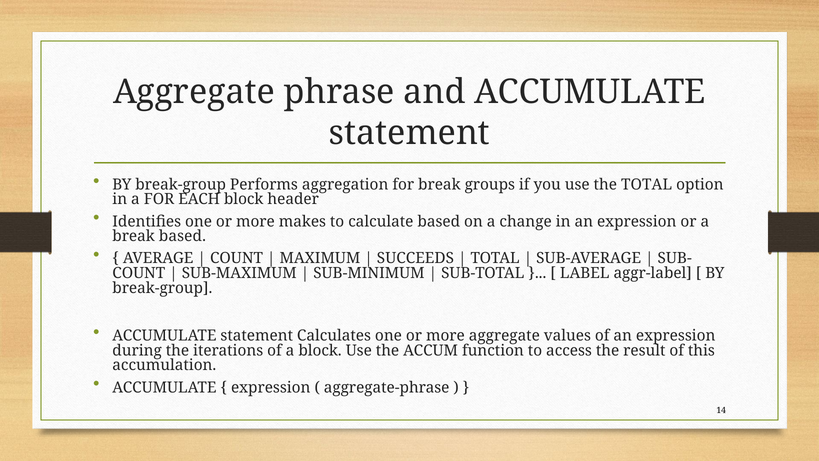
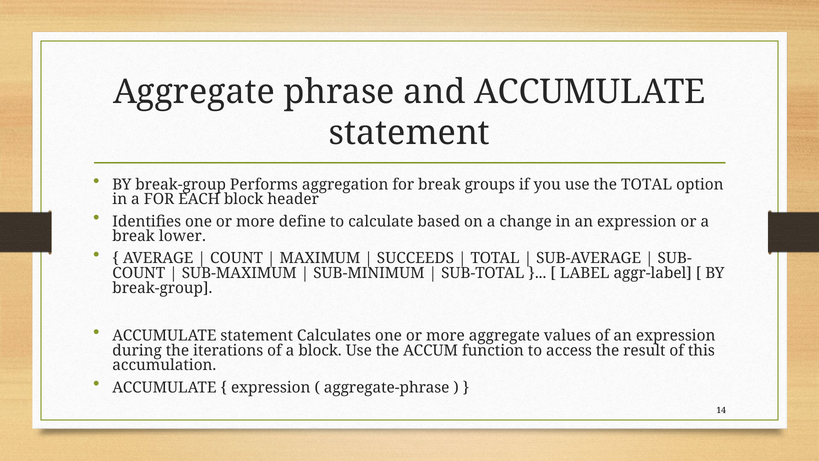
makes: makes -> define
break based: based -> lower
